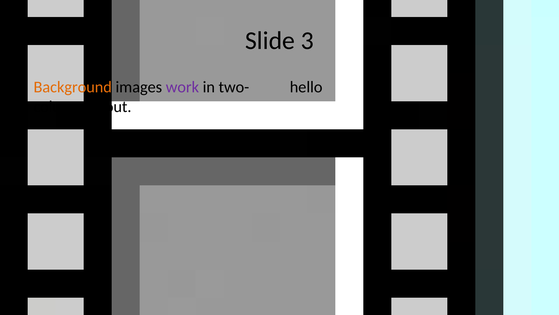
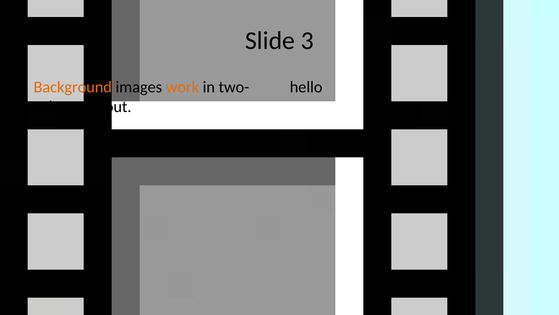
work colour: purple -> orange
